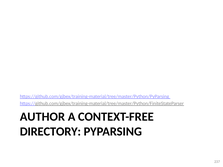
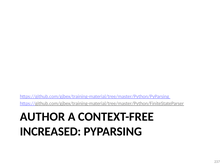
DIRECTORY: DIRECTORY -> INCREASED
